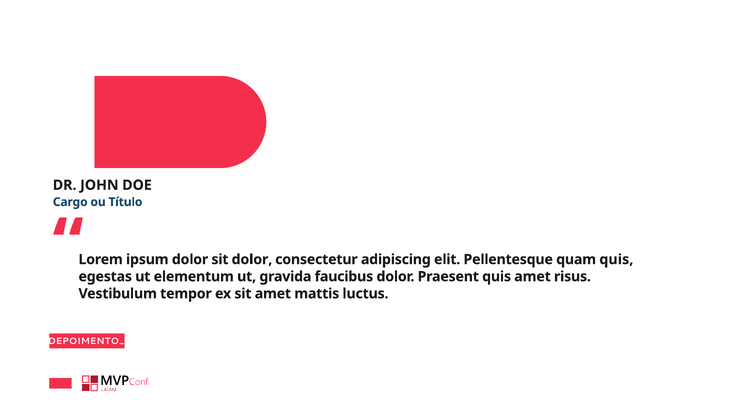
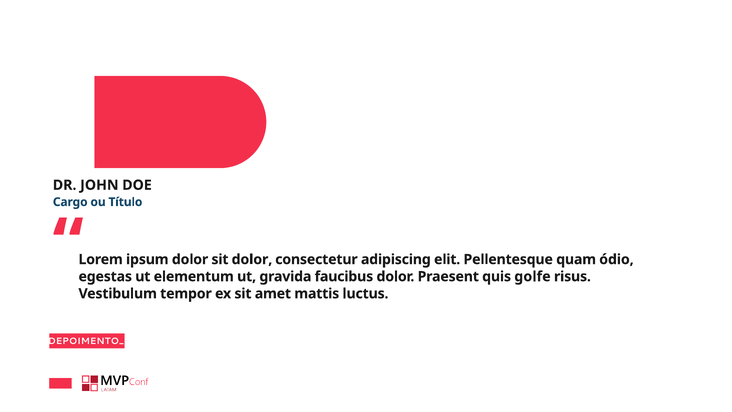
quam quis: quis -> ódio
quis amet: amet -> golfe
